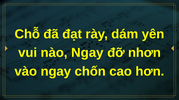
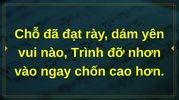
nào Ngay: Ngay -> Trình
